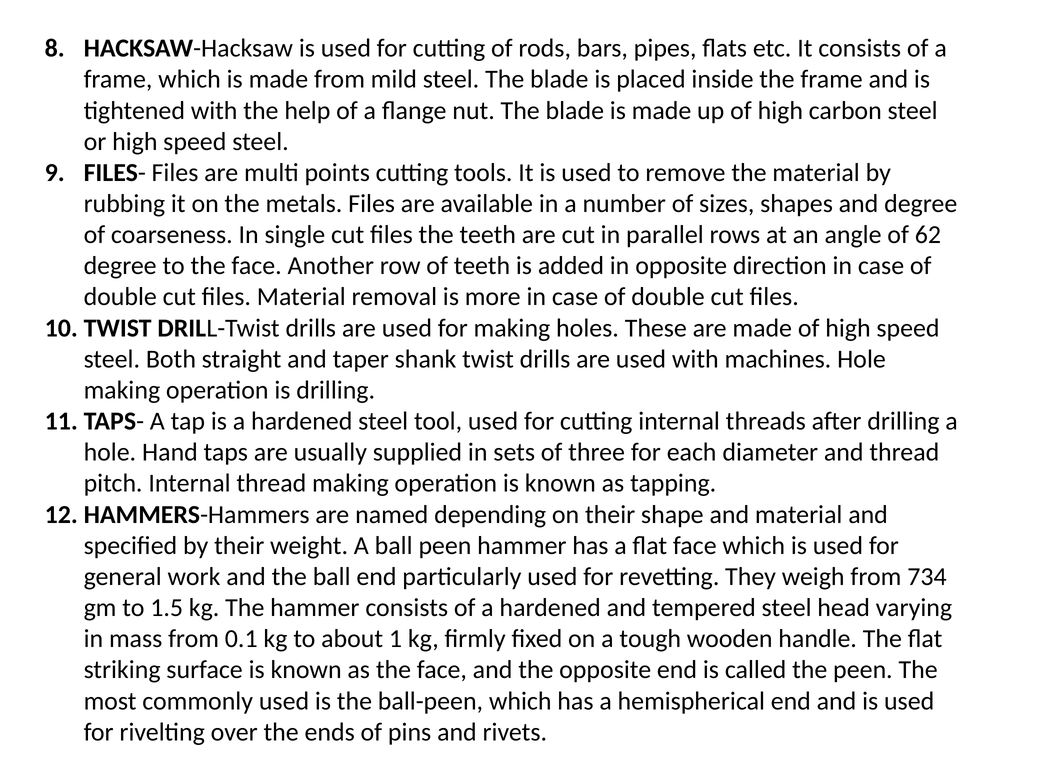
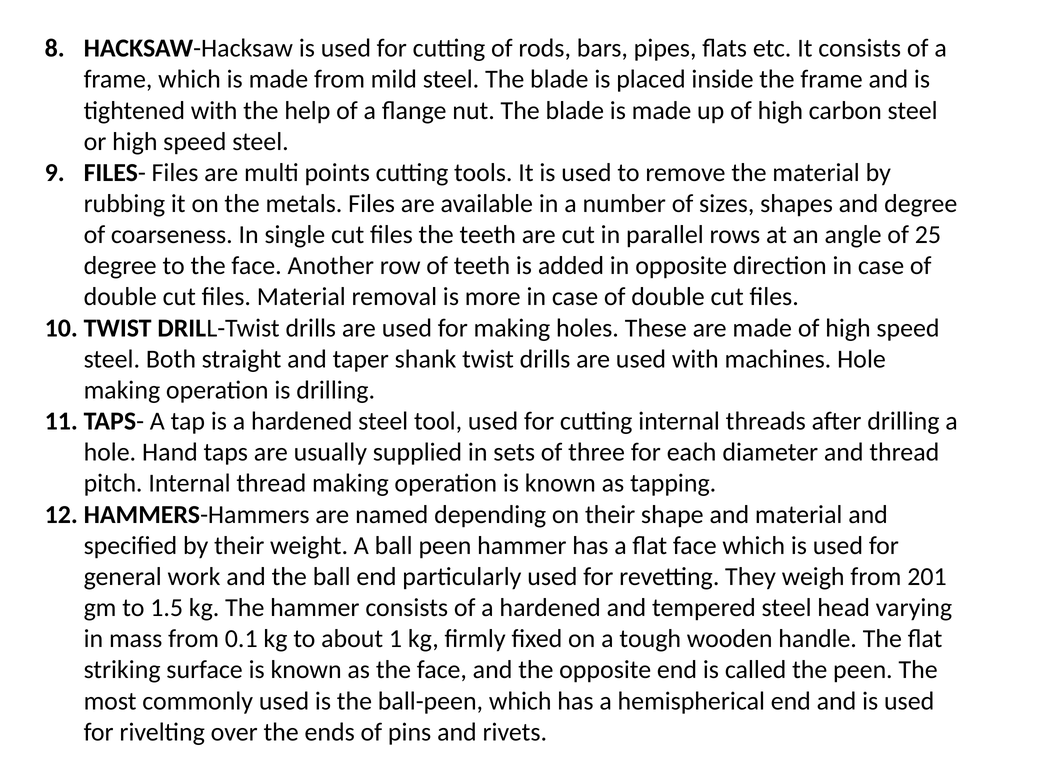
62: 62 -> 25
734: 734 -> 201
